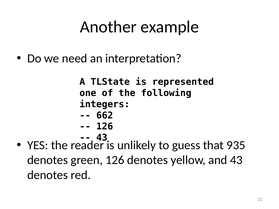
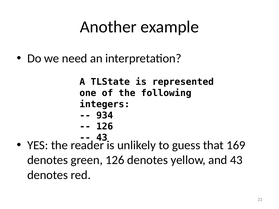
662: 662 -> 934
935: 935 -> 169
